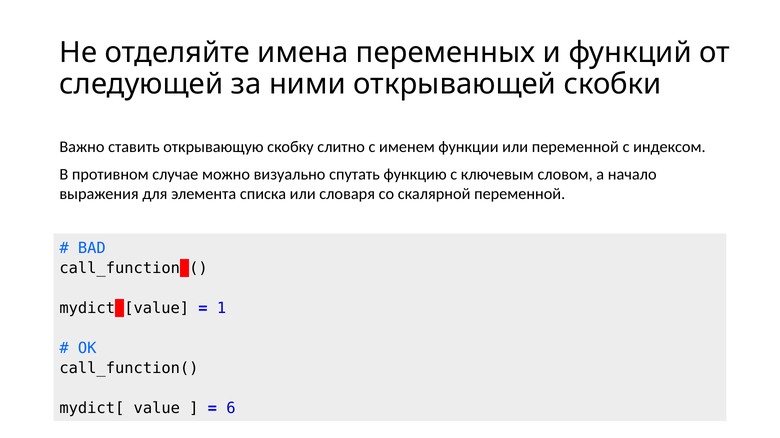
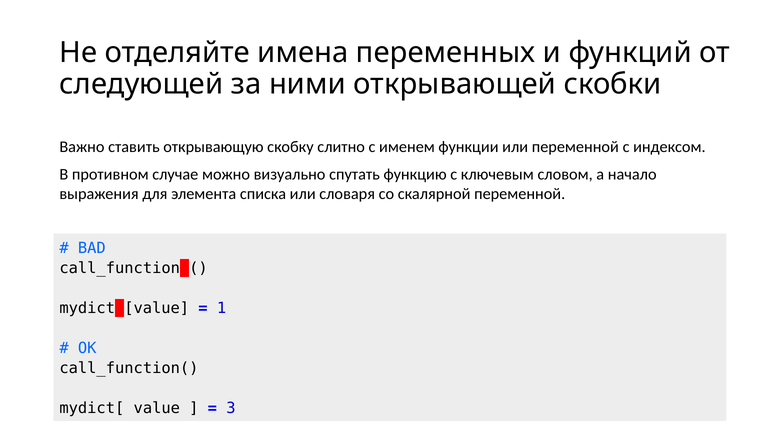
6: 6 -> 3
